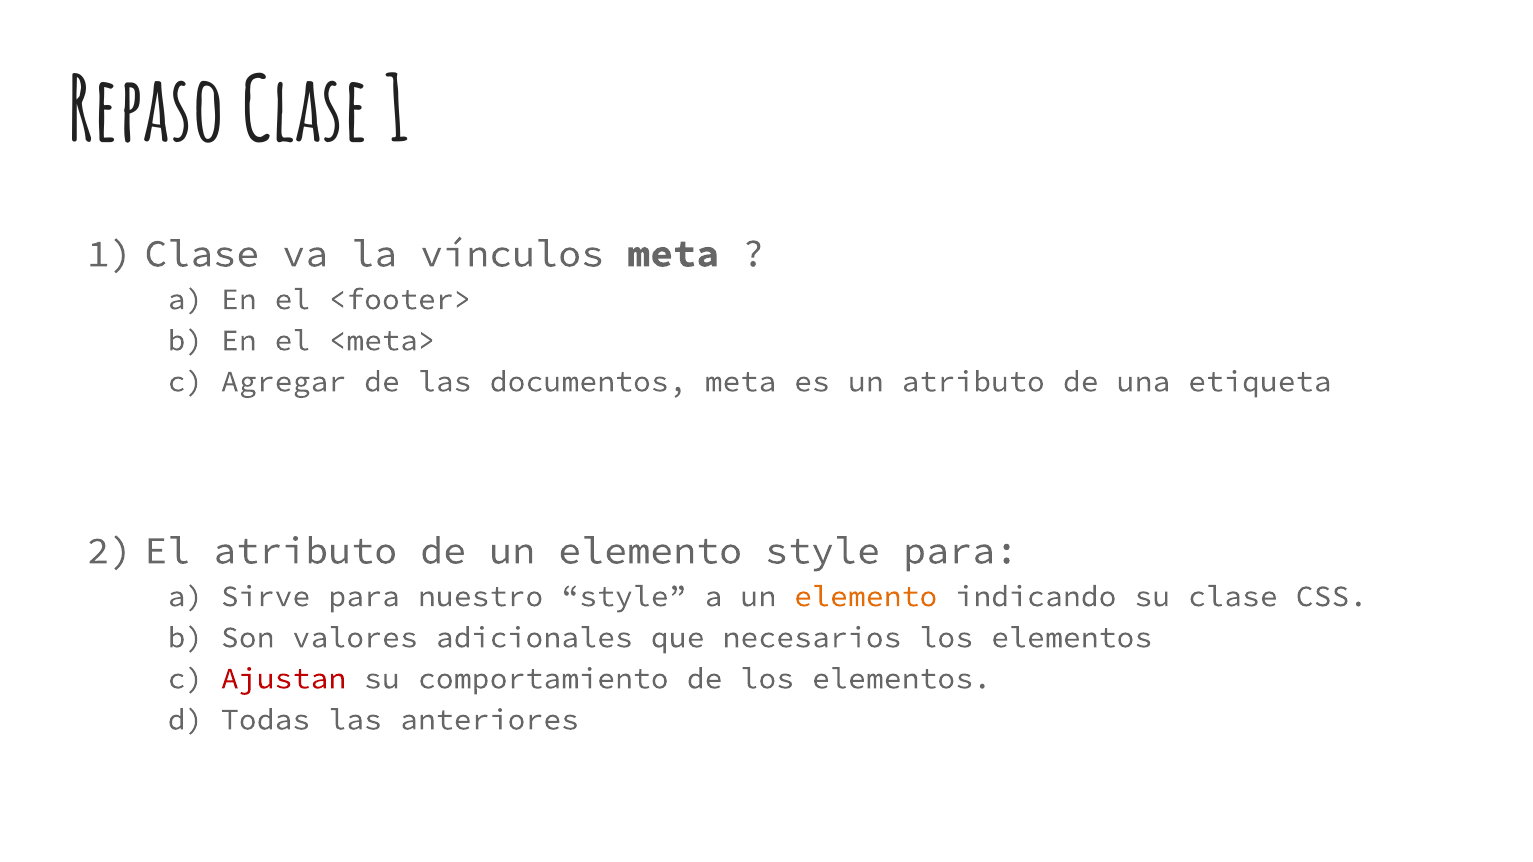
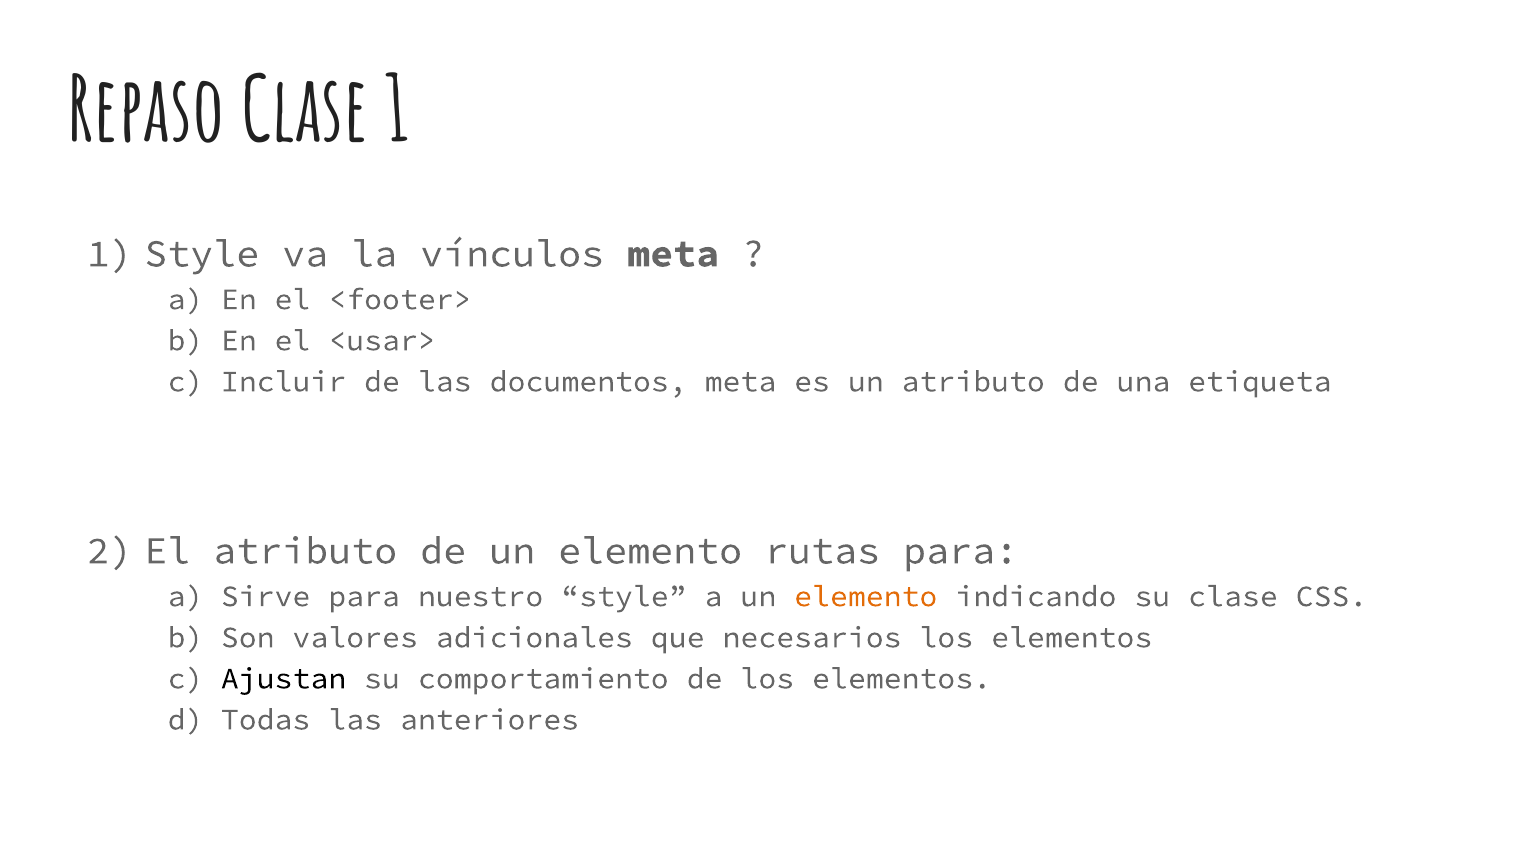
1 Clase: Clase -> Style
<meta>: <meta> -> <usar>
Agregar: Agregar -> Incluir
elemento style: style -> rutas
Ajustan colour: red -> black
